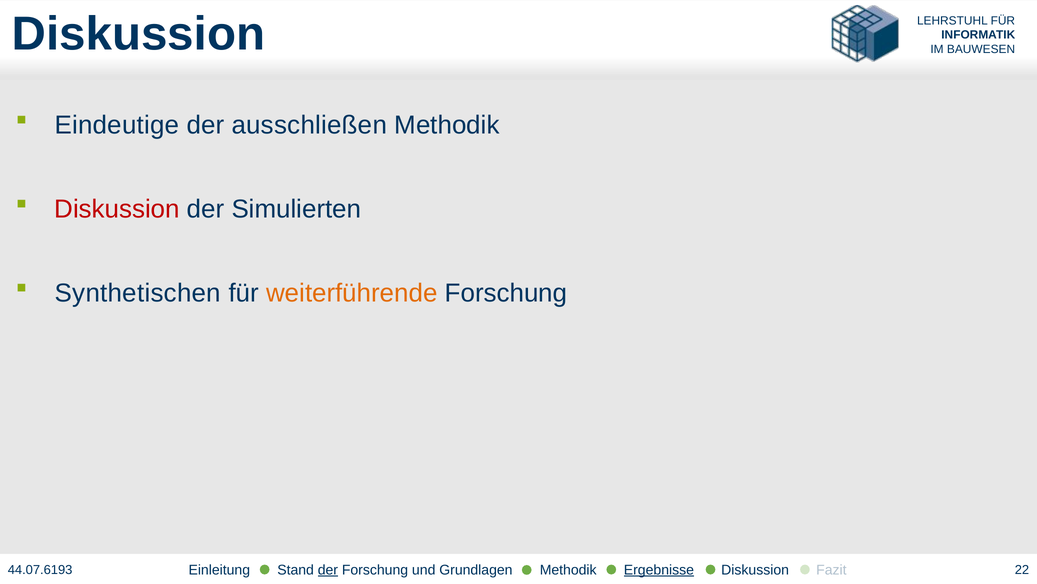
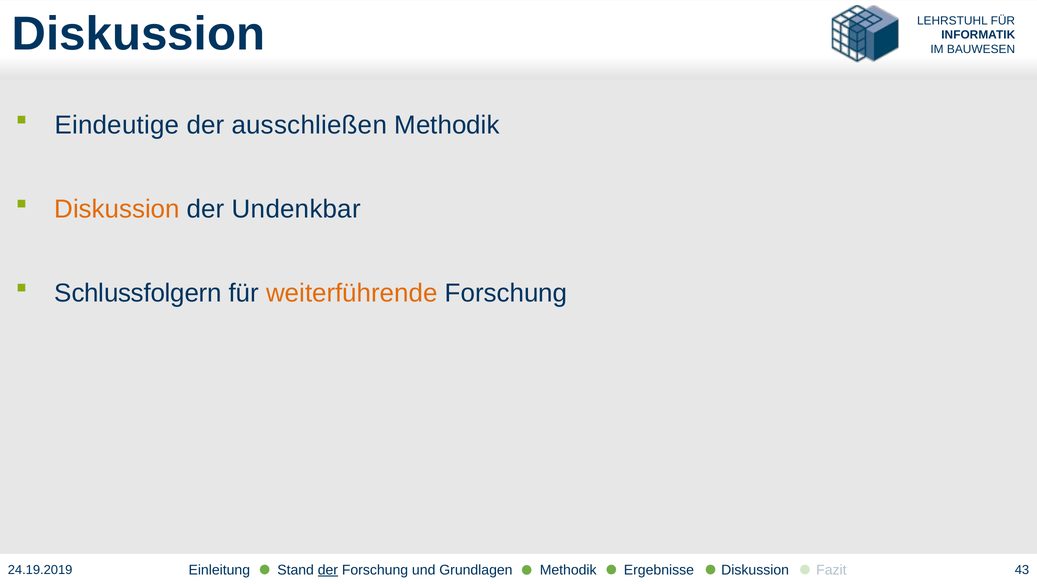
Diskussion at (117, 209) colour: red -> orange
Simulierten: Simulierten -> Undenkbar
Synthetischen: Synthetischen -> Schlussfolgern
Ergebnisse underline: present -> none
22: 22 -> 43
44.07.6193: 44.07.6193 -> 24.19.2019
